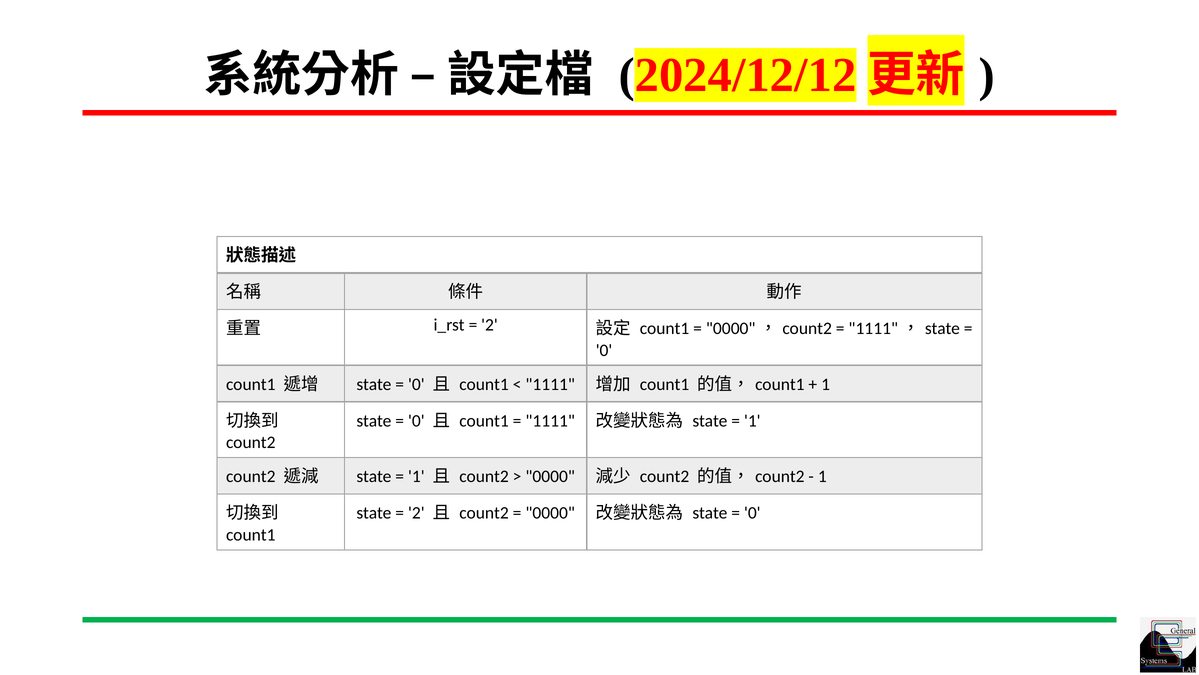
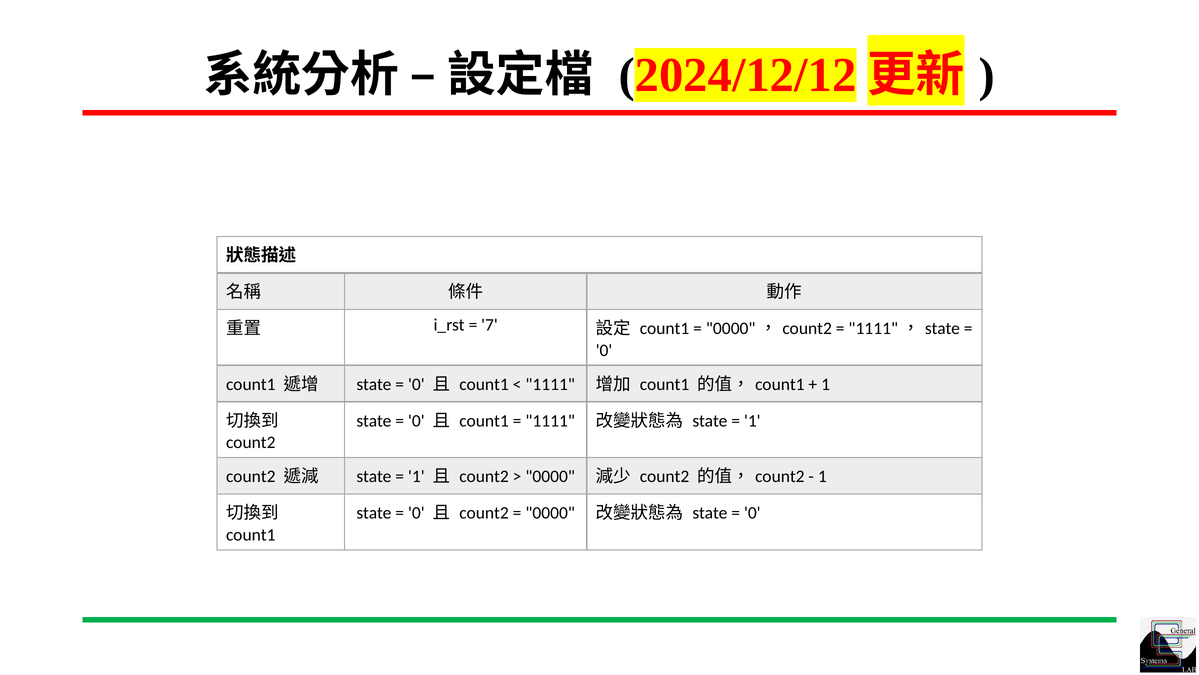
2 at (490, 325): 2 -> 7
2 at (416, 513): 2 -> 0
